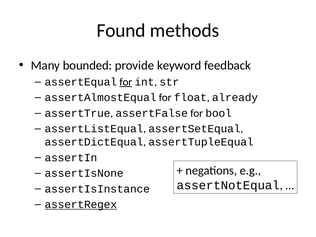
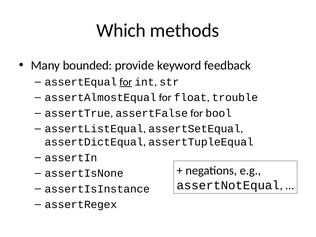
Found: Found -> Which
already: already -> trouble
assertRegex underline: present -> none
